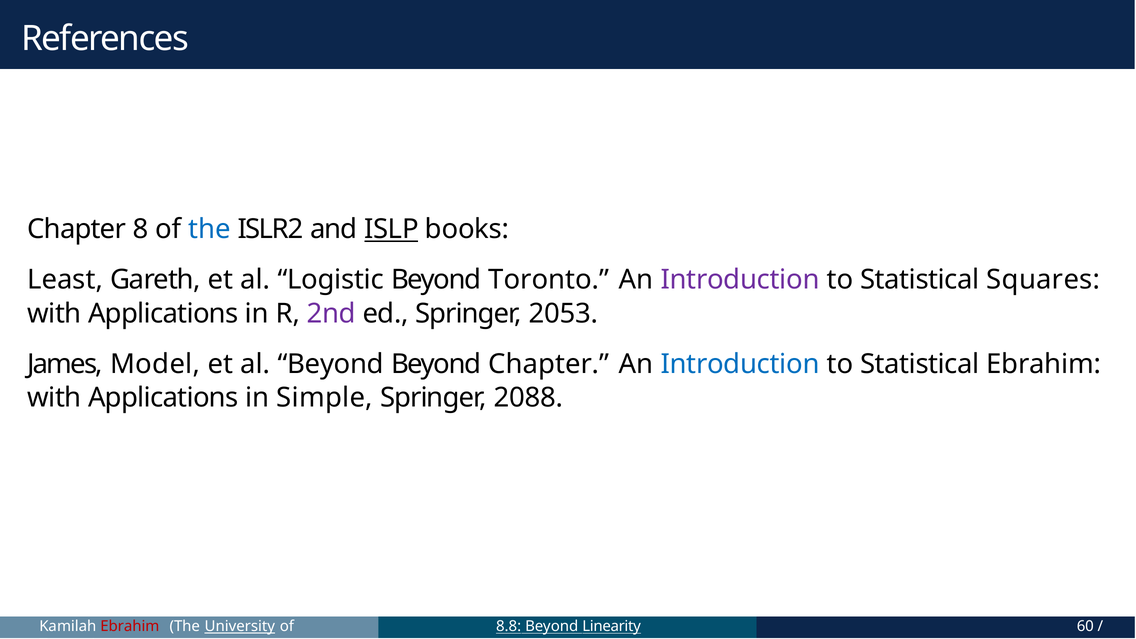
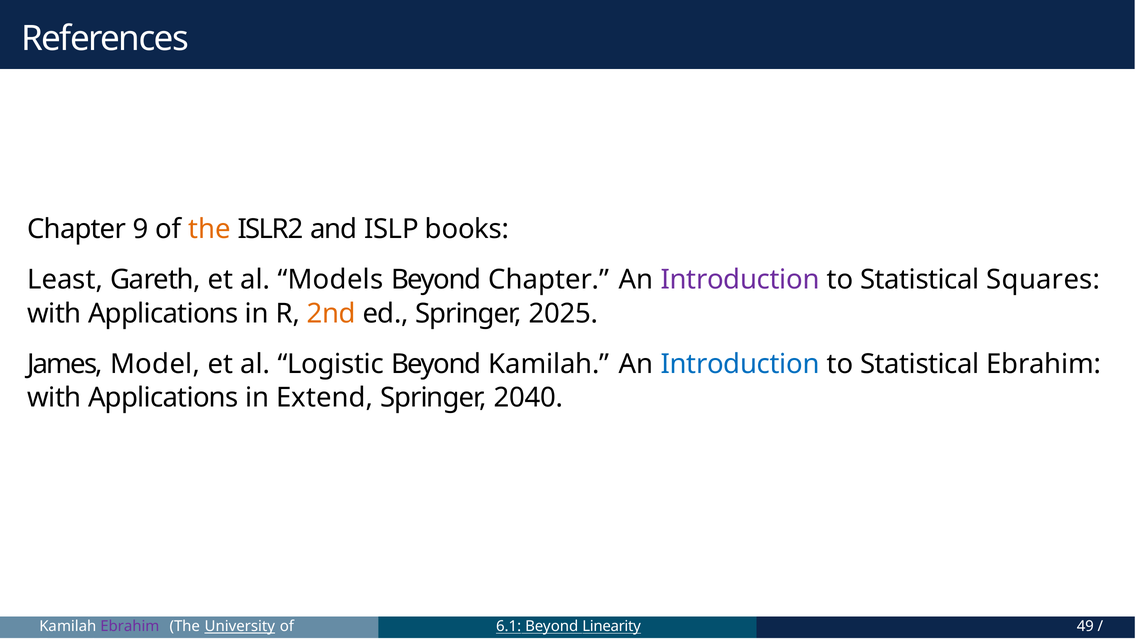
8: 8 -> 9
the at (210, 229) colour: blue -> orange
ISLP underline: present -> none
Logistic: Logistic -> Models
Beyond Toronto: Toronto -> Chapter
2nd colour: purple -> orange
2053: 2053 -> 2025
al Beyond: Beyond -> Logistic
Beyond Chapter: Chapter -> Kamilah
Simple: Simple -> Extend
2088: 2088 -> 2040
Ebrahim at (130, 627) colour: red -> purple
8.8: 8.8 -> 6.1
60: 60 -> 49
